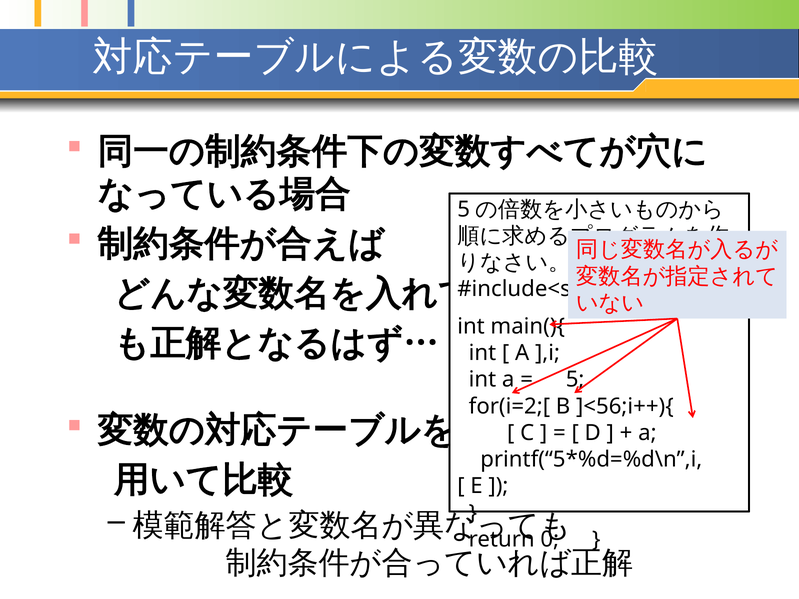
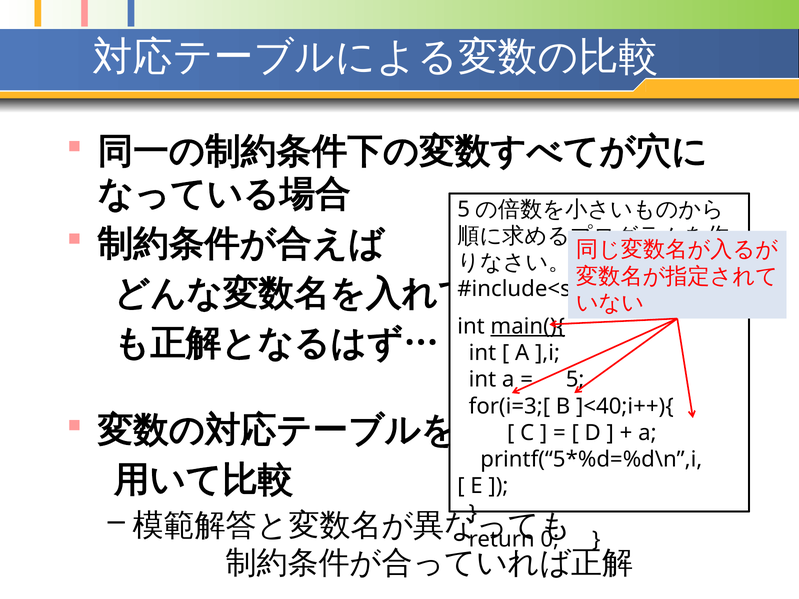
main(){ underline: none -> present
for(i=2;[: for(i=2;[ -> for(i=3;[
]<56;i++){: ]<56;i++){ -> ]<40;i++){
